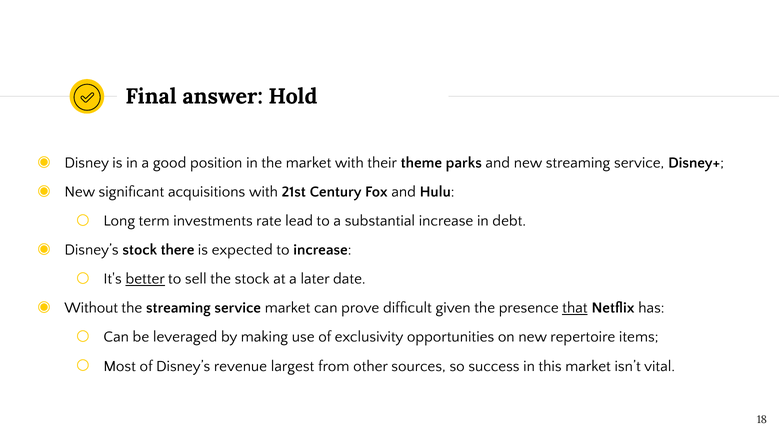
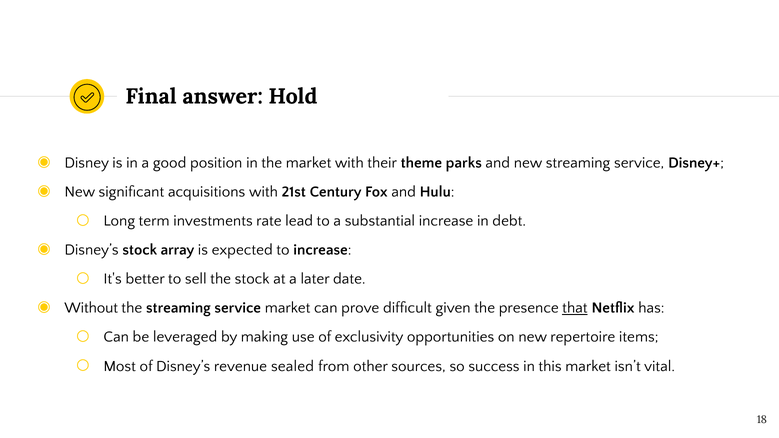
there: there -> array
better underline: present -> none
largest: largest -> sealed
